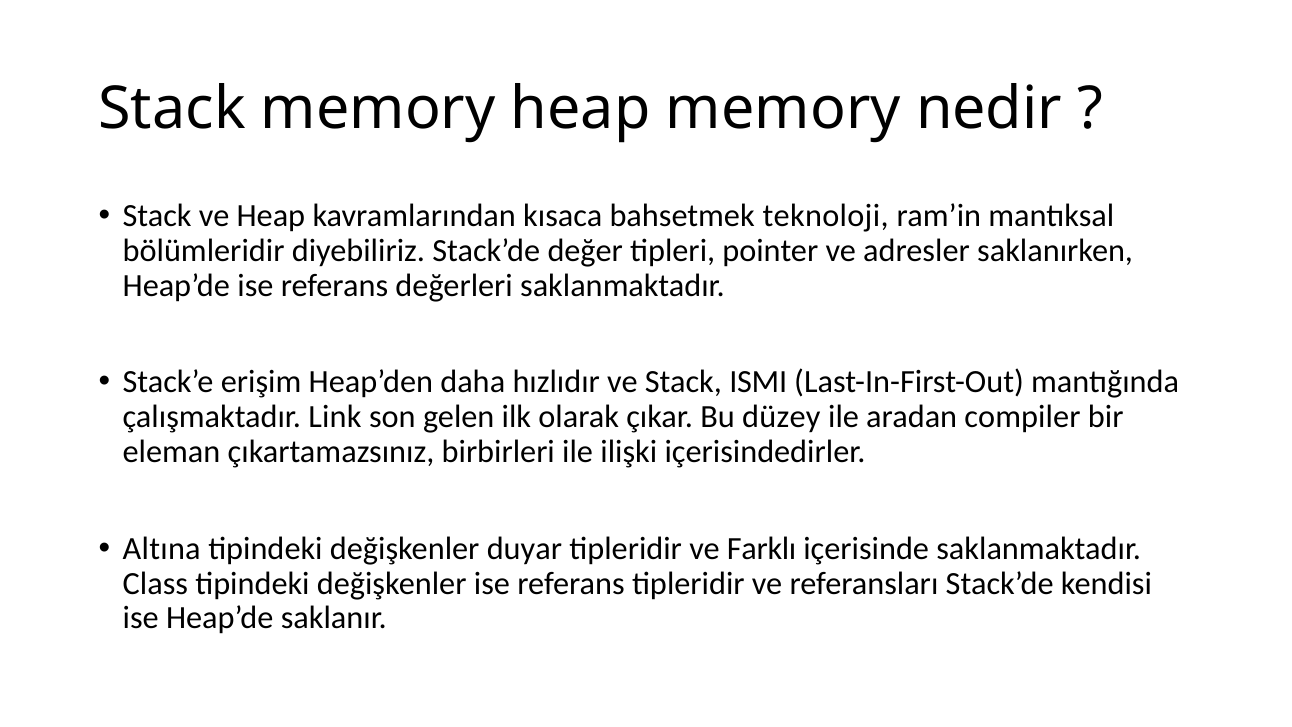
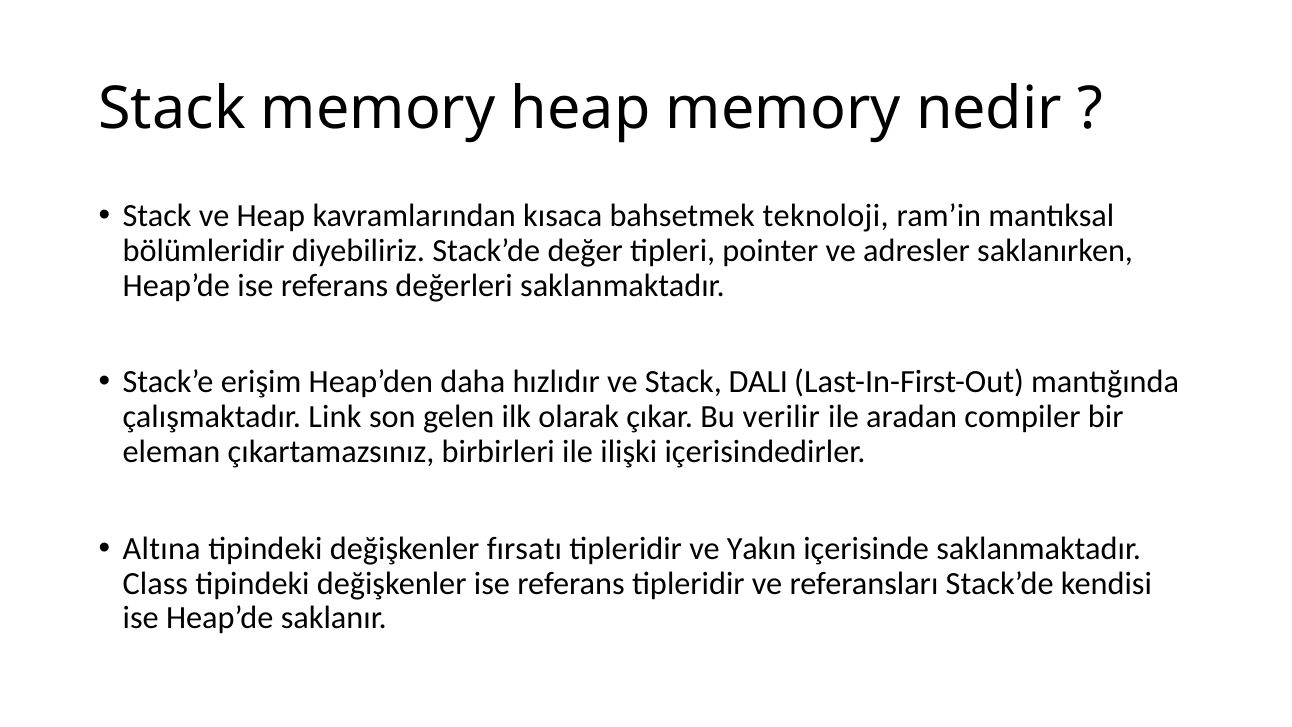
ISMI: ISMI -> DALI
düzey: düzey -> verilir
duyar: duyar -> fırsatı
Farklı: Farklı -> Yakın
